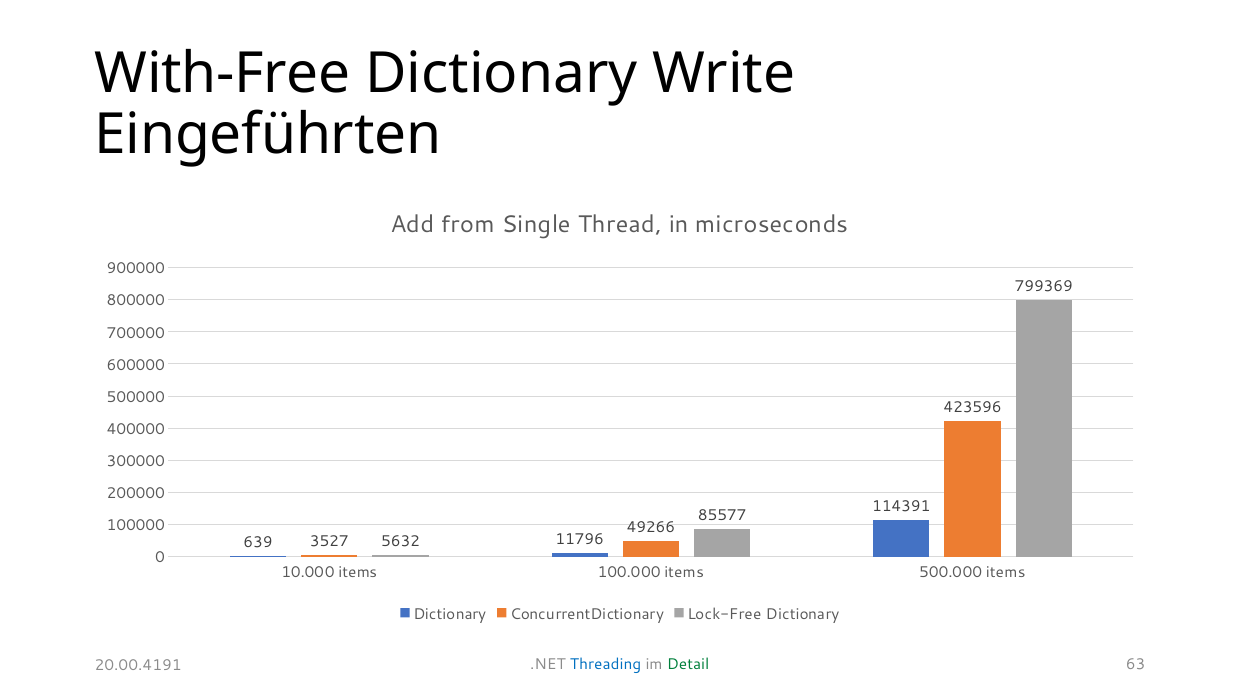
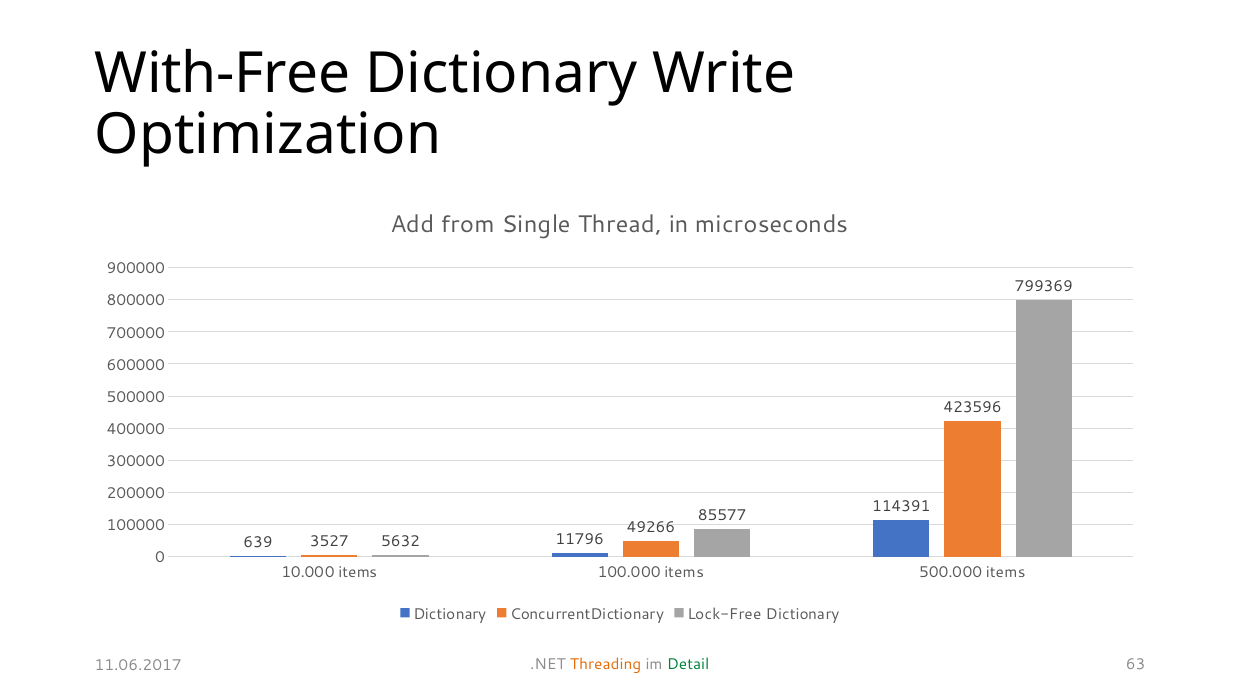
Eingeführten: Eingeführten -> Optimization
Threading colour: blue -> orange
20.00.4191: 20.00.4191 -> 11.06.2017
